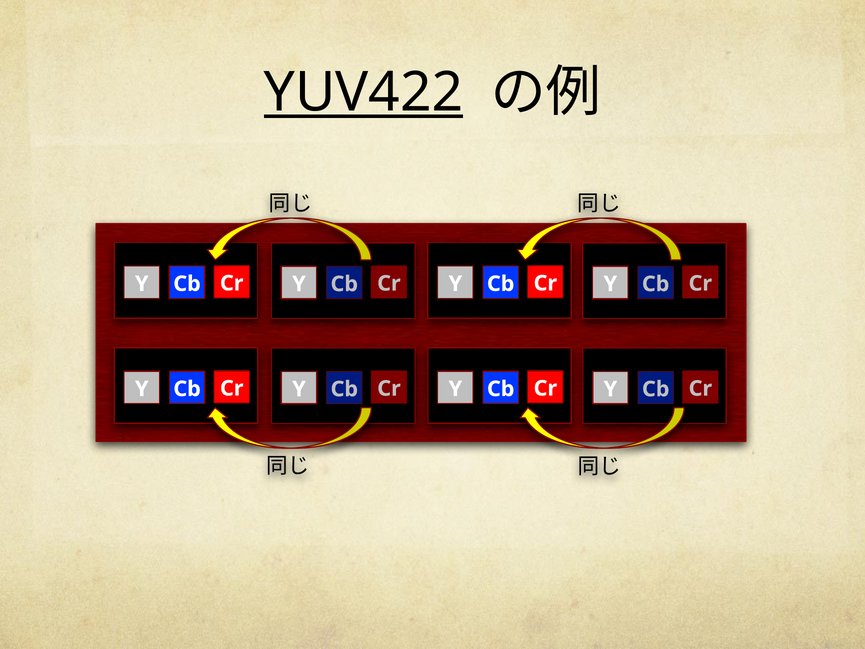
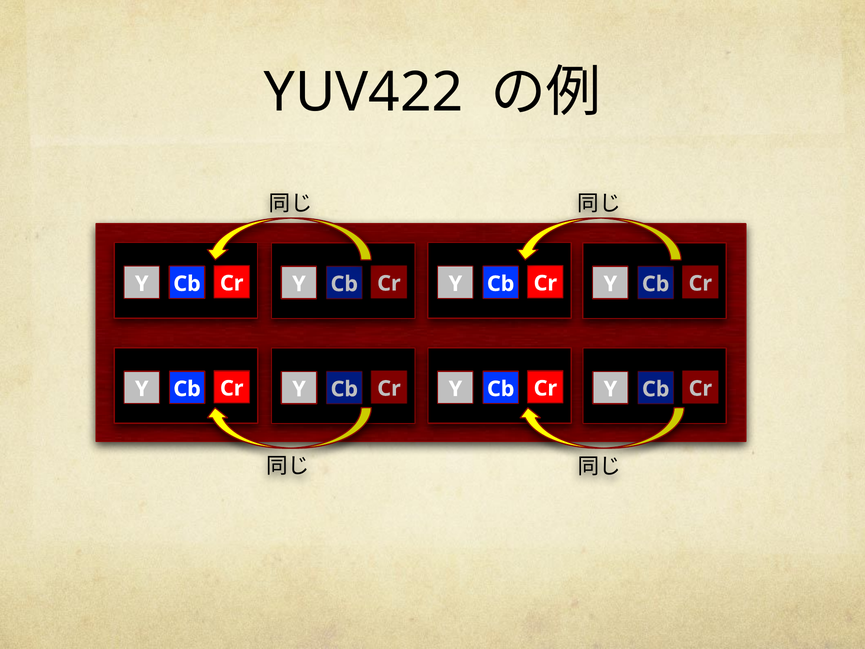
YUV422 underline: present -> none
